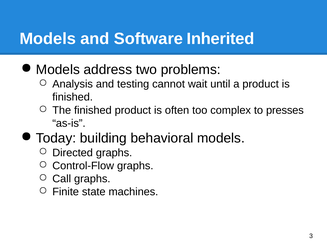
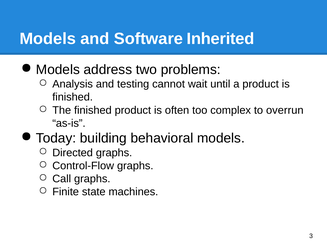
presses: presses -> overrun
